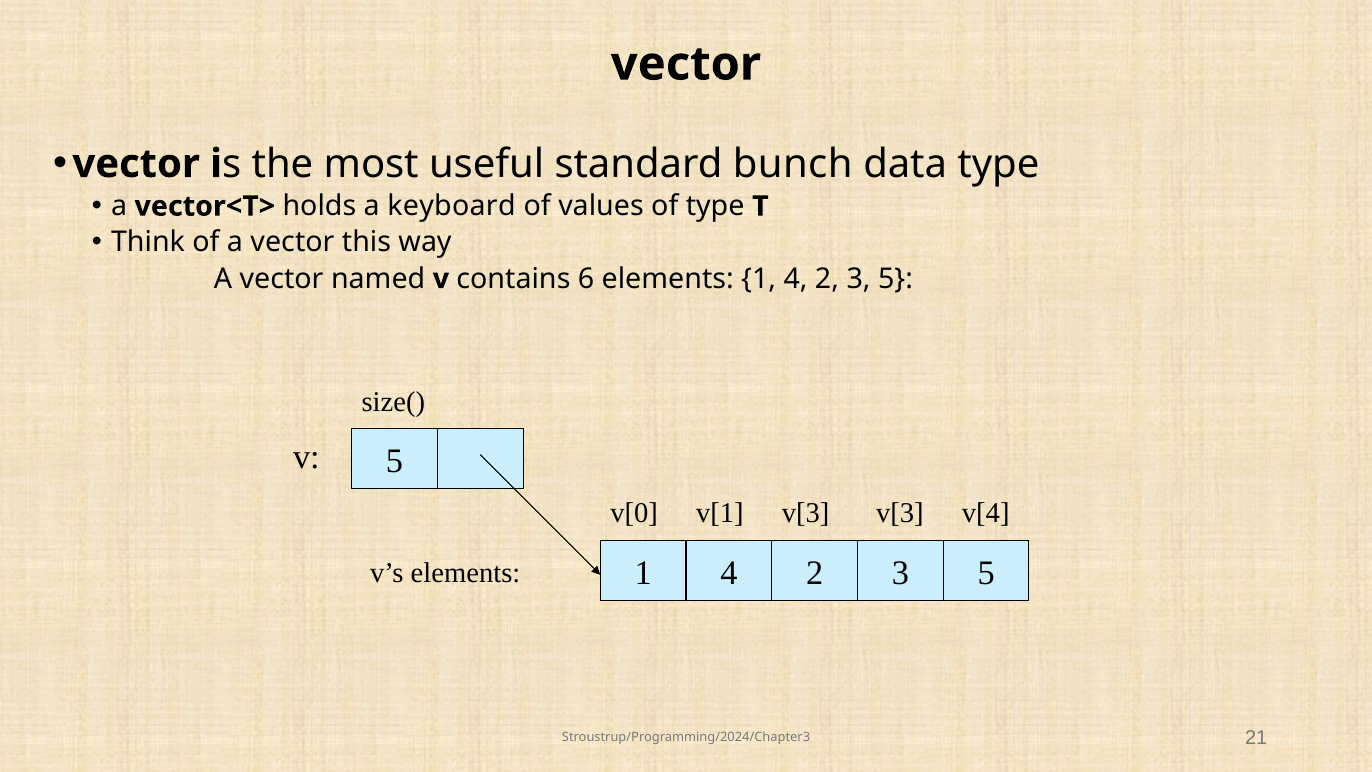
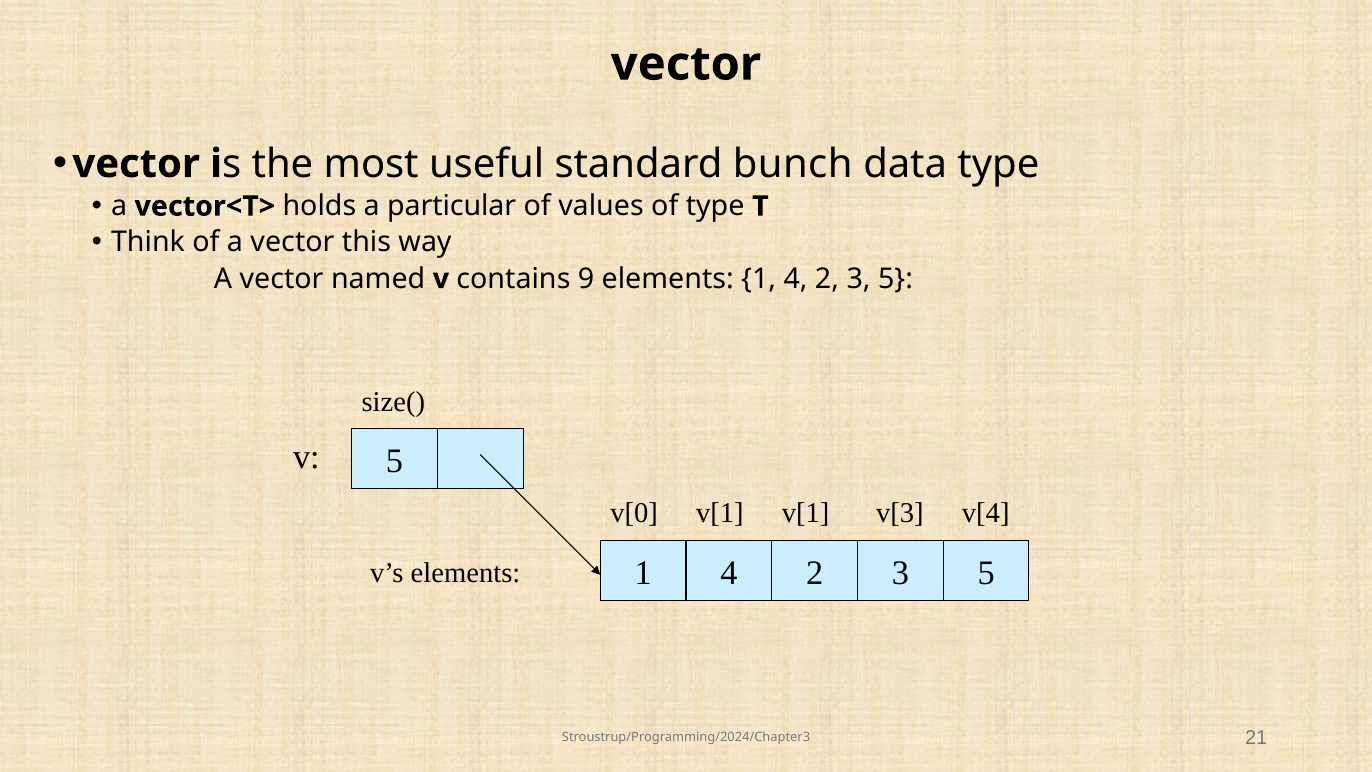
keyboard: keyboard -> particular
6: 6 -> 9
v[1 v[3: v[3 -> v[1
